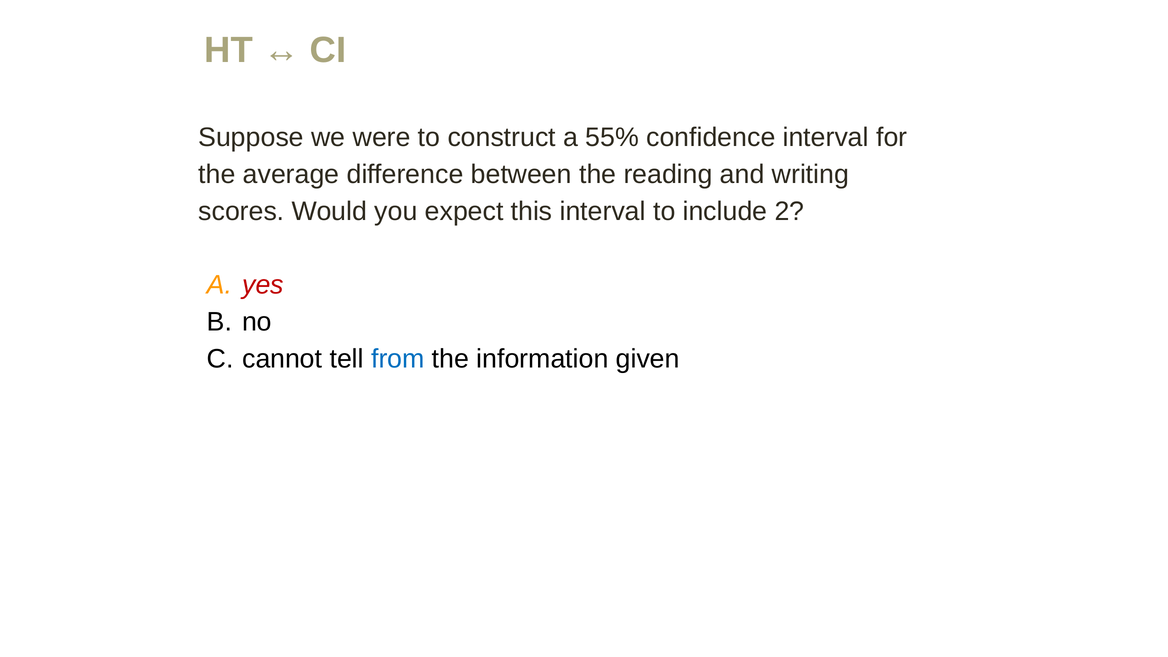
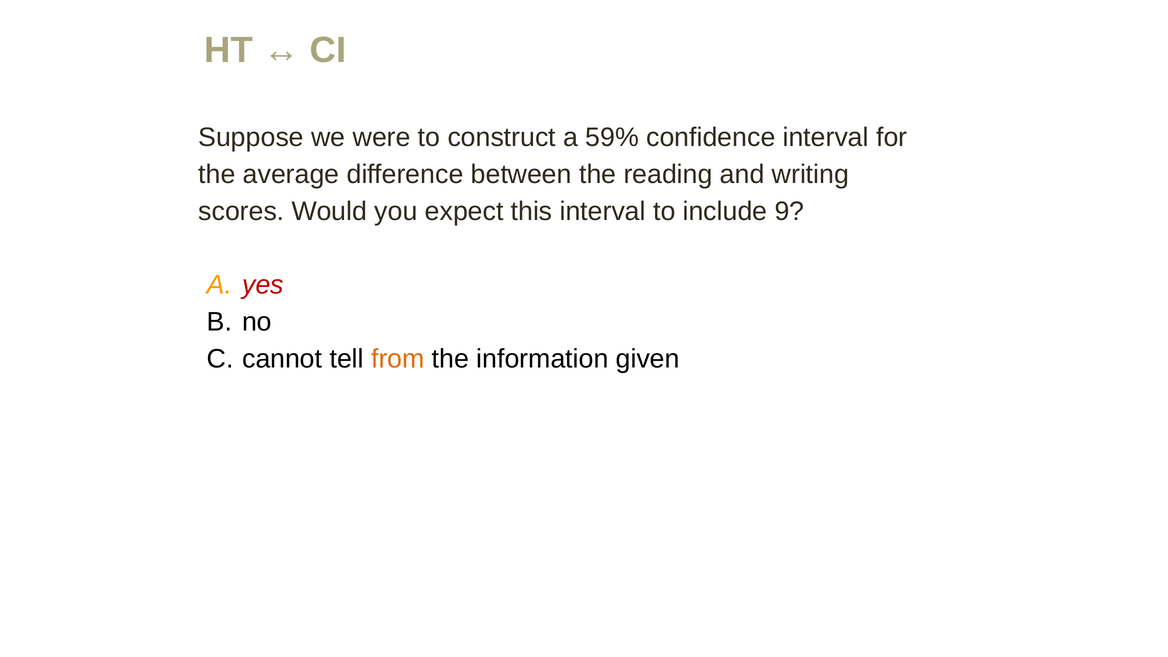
55%: 55% -> 59%
2: 2 -> 9
from colour: blue -> orange
